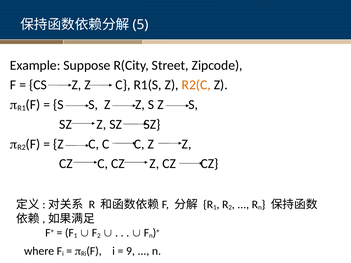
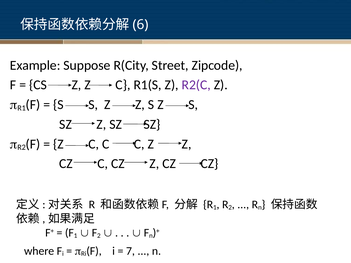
5: 5 -> 6
R2(C colour: orange -> purple
9: 9 -> 7
